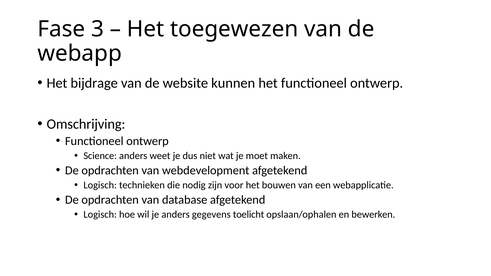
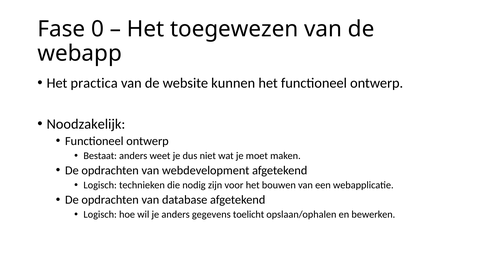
3: 3 -> 0
bijdrage: bijdrage -> practica
Omschrijving: Omschrijving -> Noodzakelijk
Science: Science -> Bestaat
